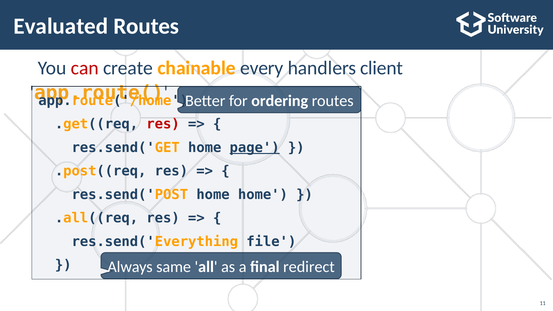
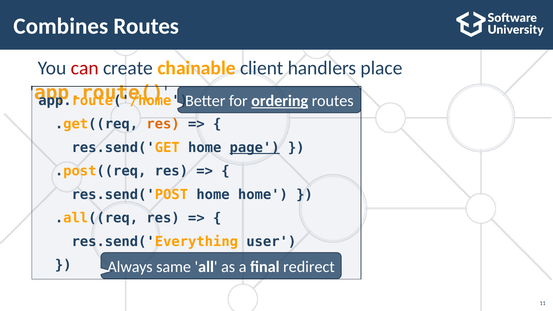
Evaluated: Evaluated -> Combines
every: every -> client
client: client -> place
ordering underline: none -> present
res at (163, 124) colour: red -> orange
file: file -> user
